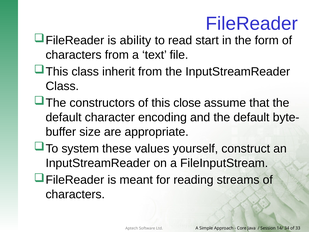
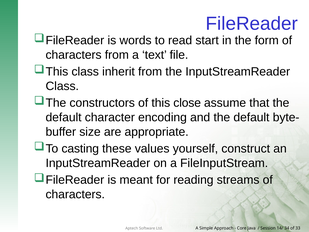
ability: ability -> words
system: system -> casting
